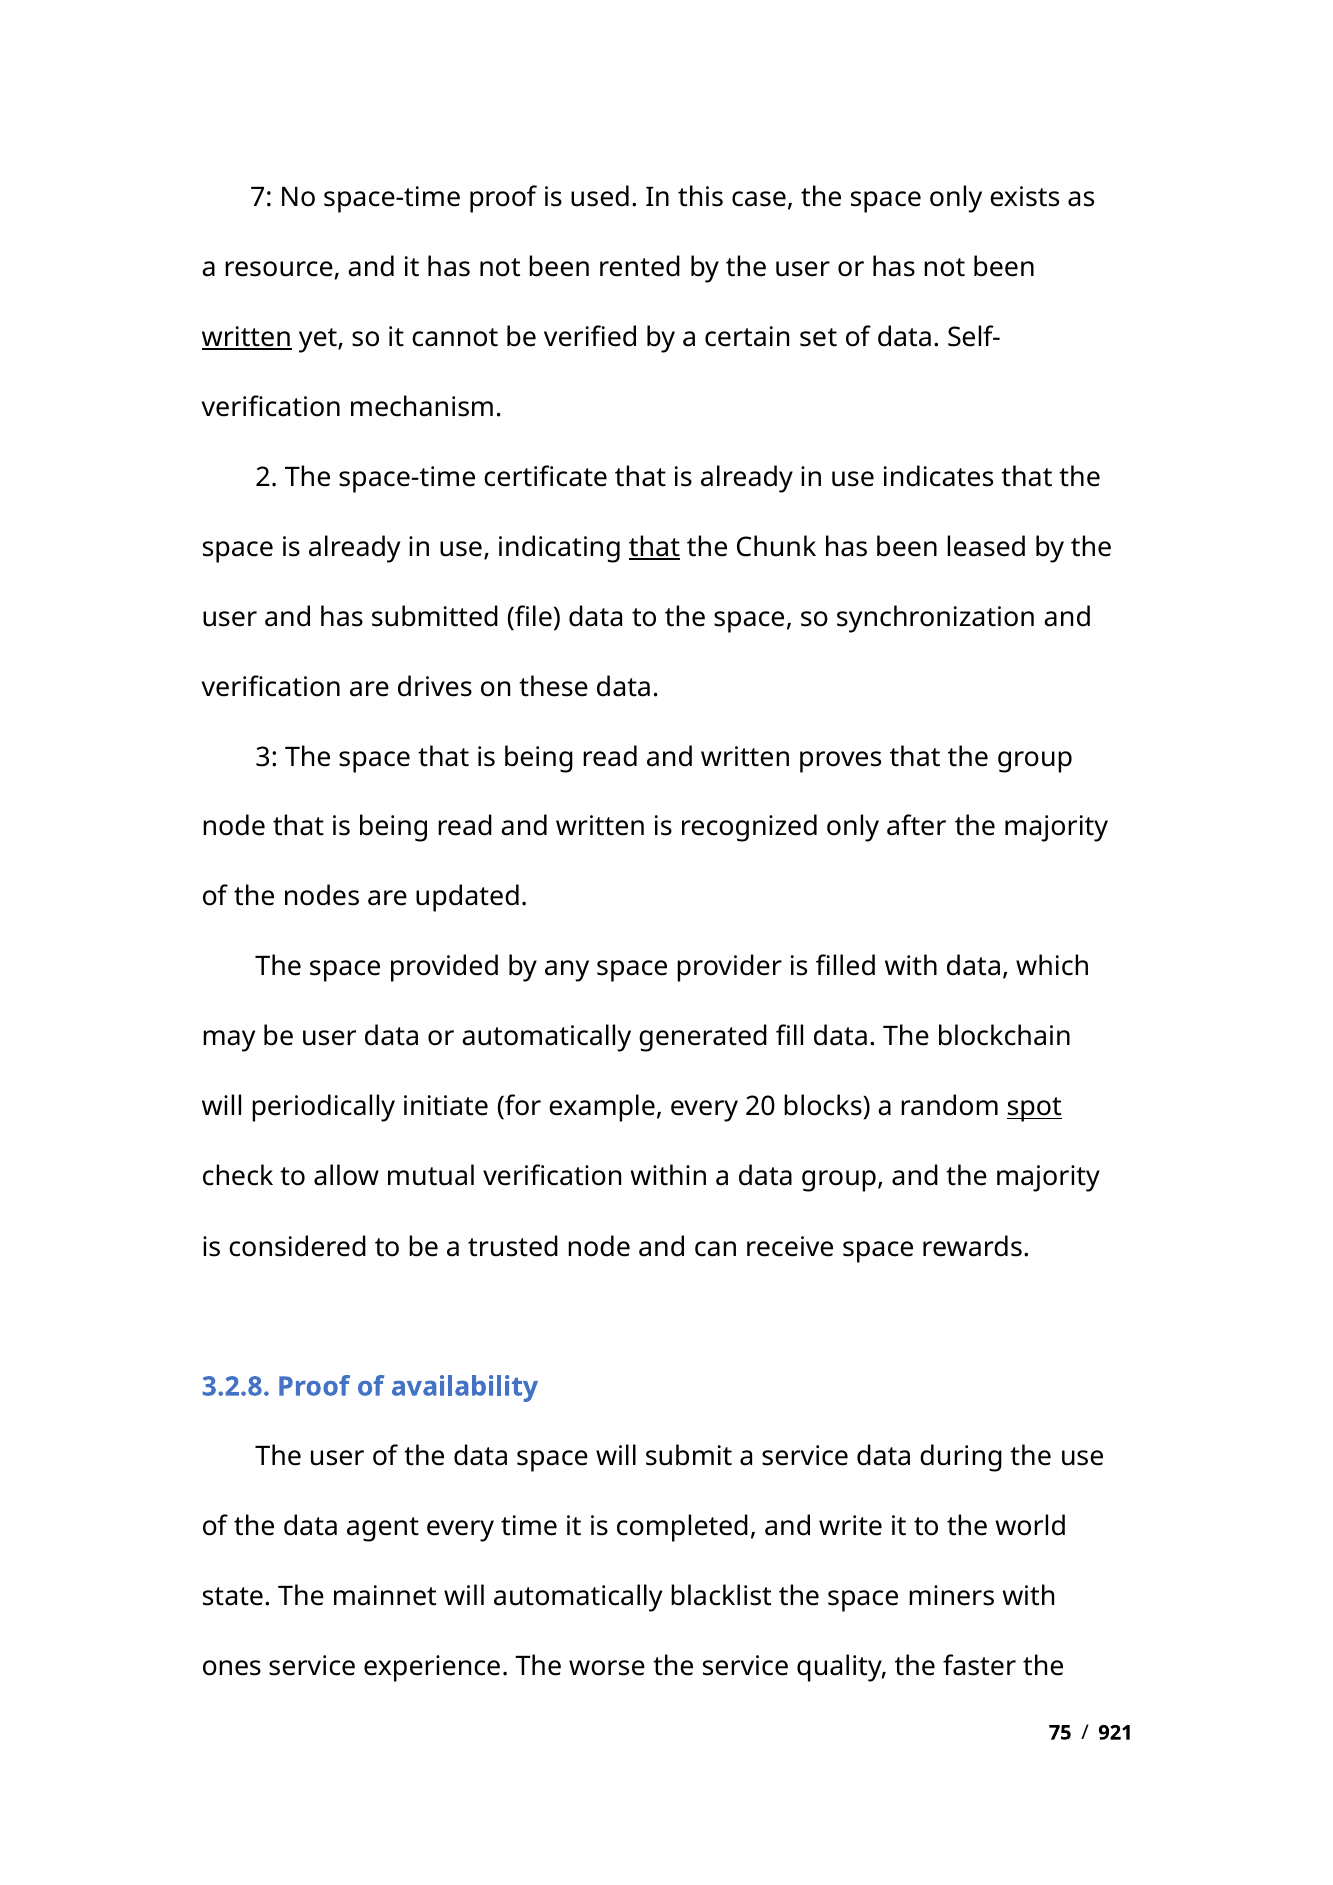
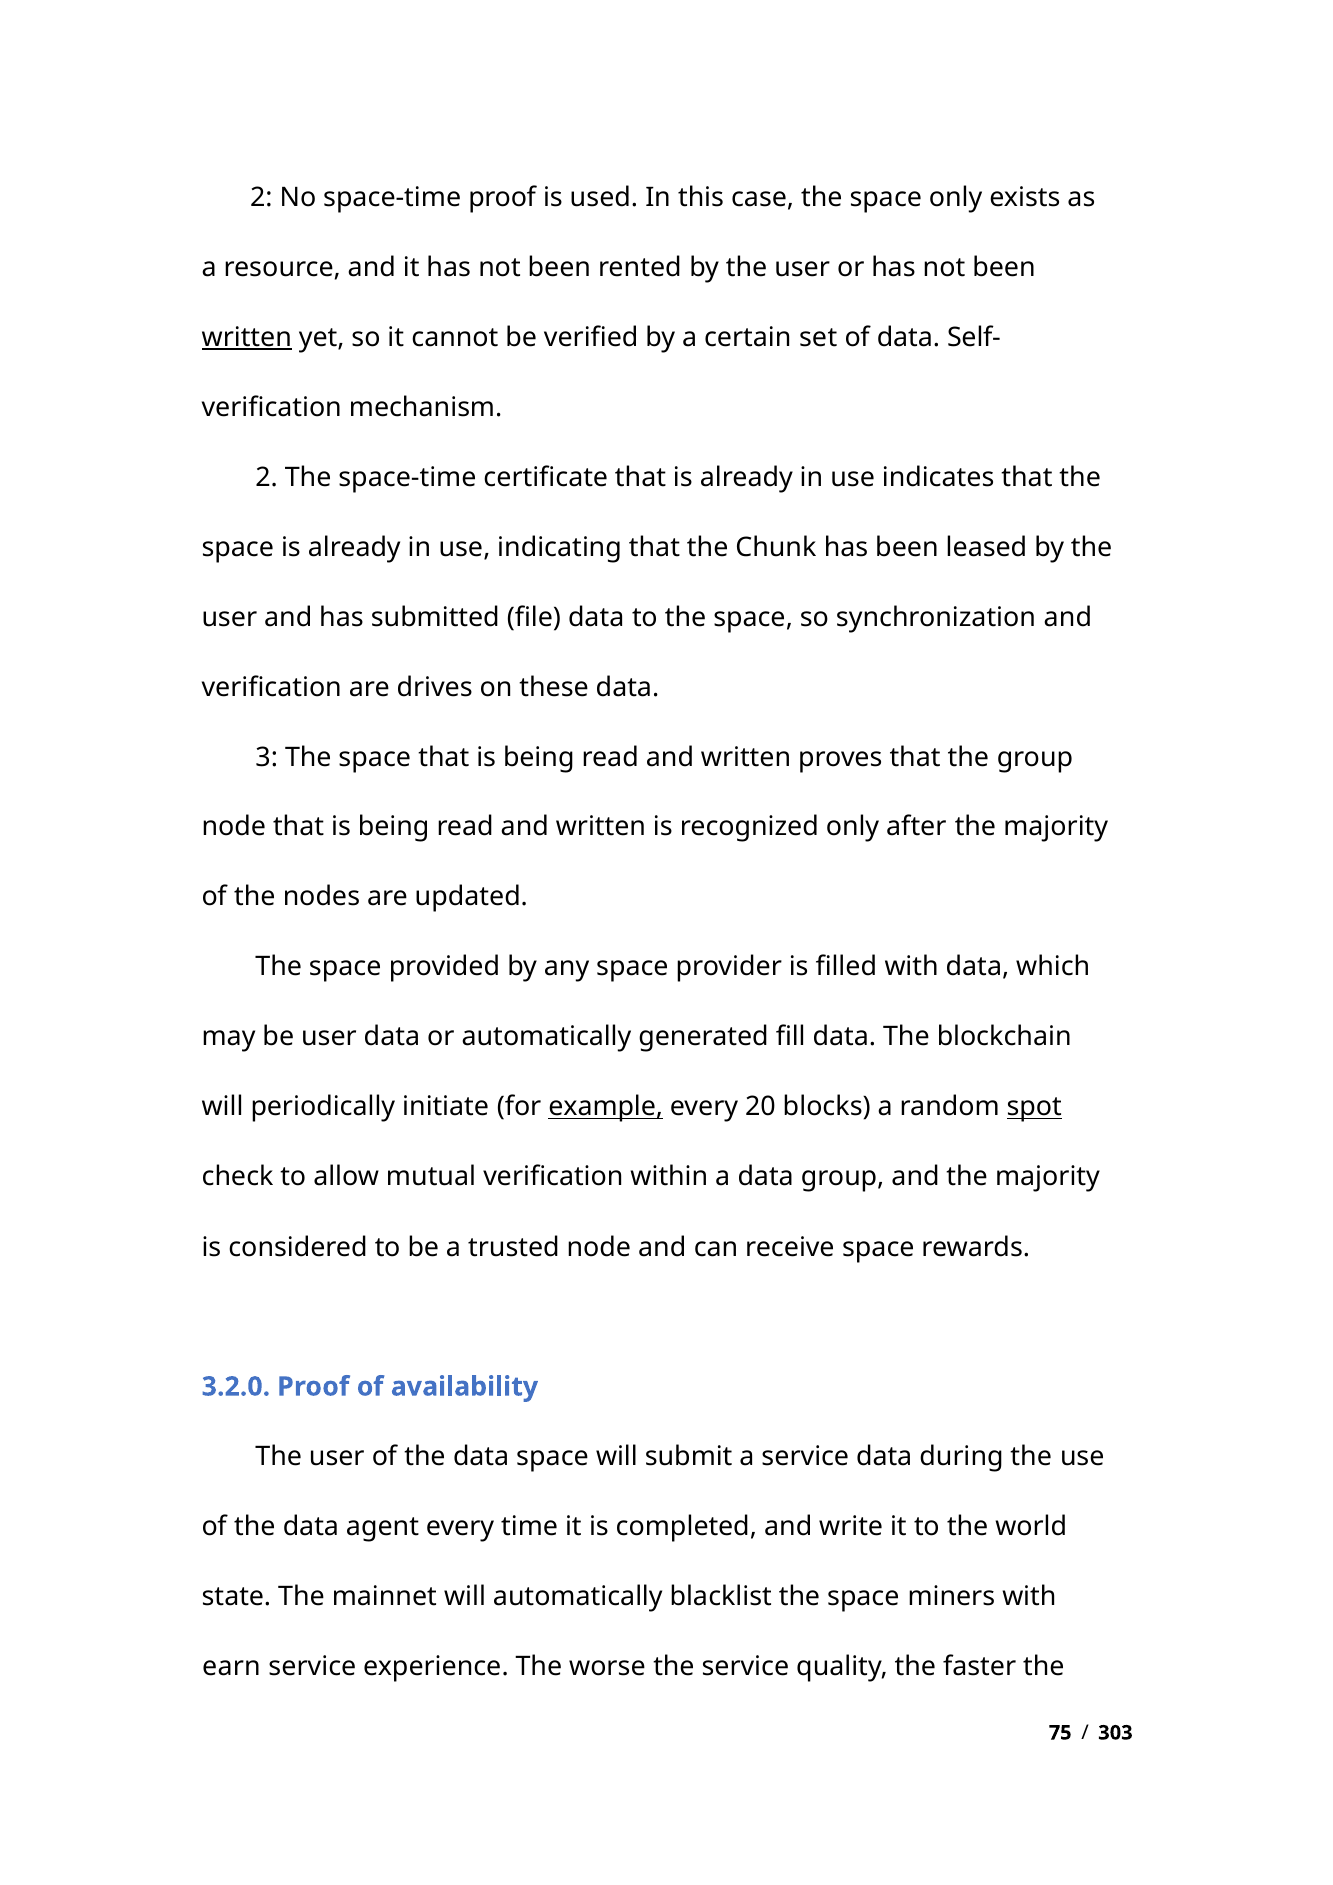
7 at (261, 198): 7 -> 2
that at (654, 547) underline: present -> none
example underline: none -> present
3.2.8: 3.2.8 -> 3.2.0
ones: ones -> earn
921: 921 -> 303
